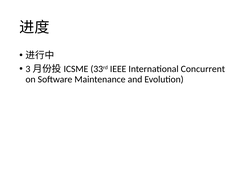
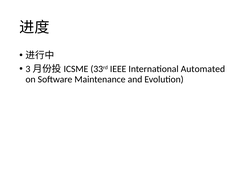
Concurrent: Concurrent -> Automated
